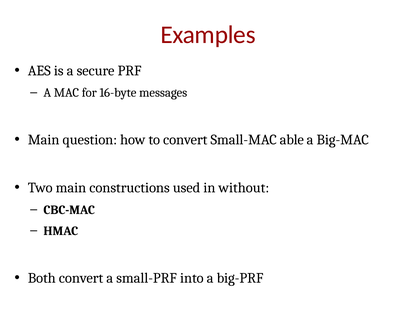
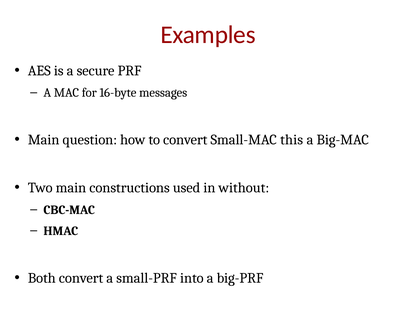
able: able -> this
